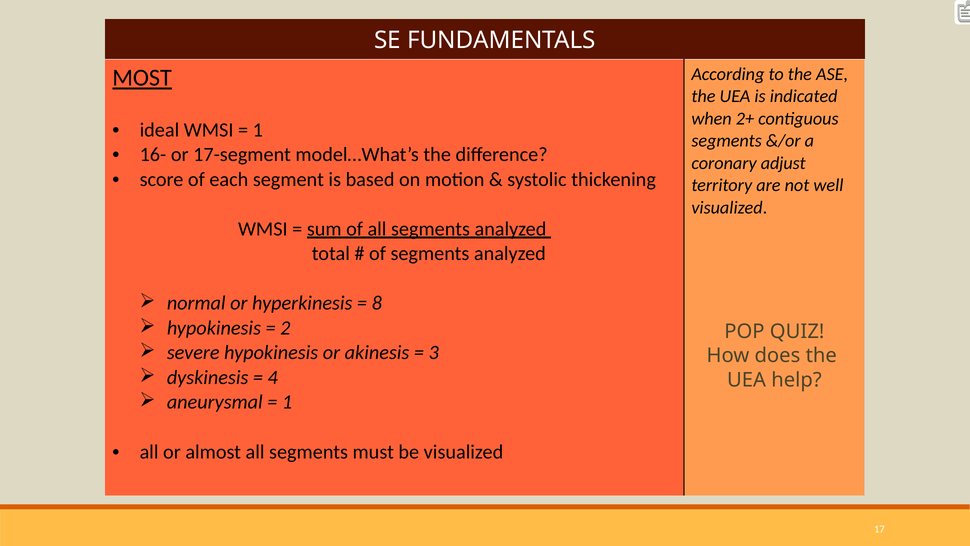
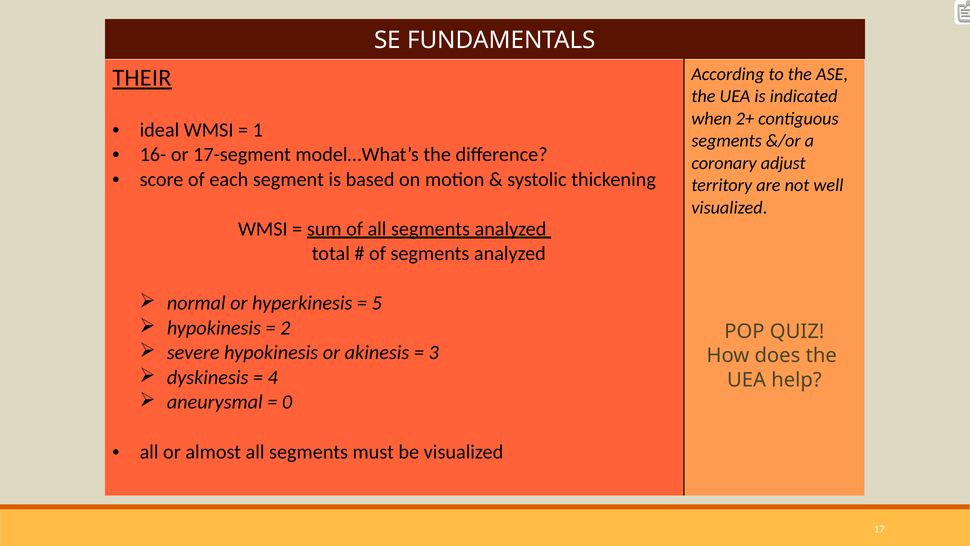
MOST: MOST -> THEIR
8: 8 -> 5
1 at (287, 402): 1 -> 0
